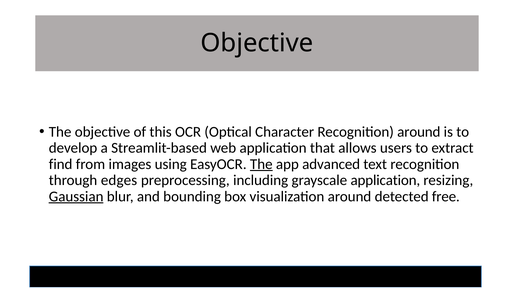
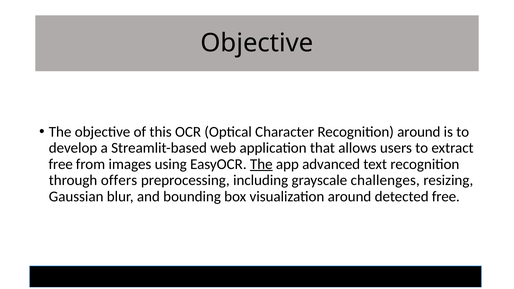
find at (61, 164): find -> free
edges: edges -> offers
grayscale application: application -> challenges
Gaussian underline: present -> none
